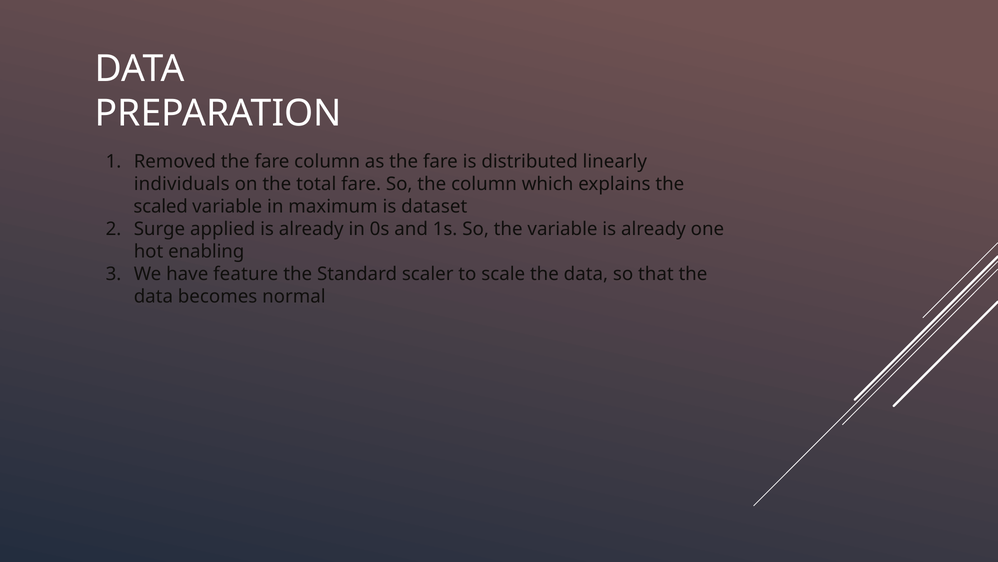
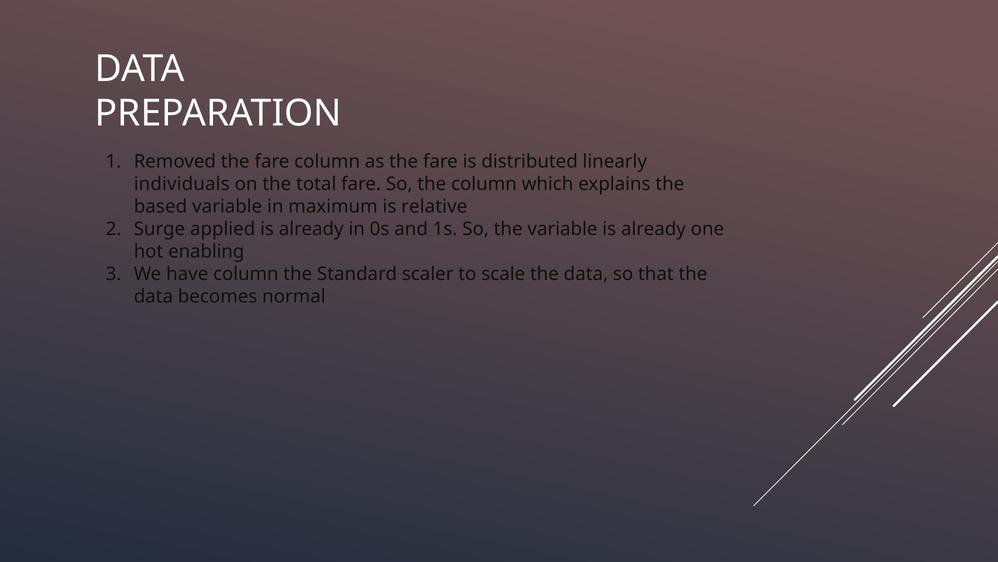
scaled: scaled -> based
dataset: dataset -> relative
have feature: feature -> column
